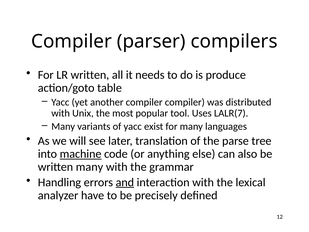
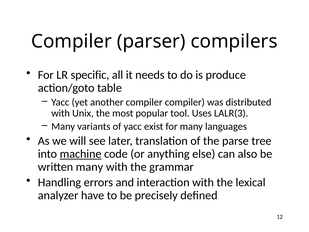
LR written: written -> specific
LALR(7: LALR(7 -> LALR(3
and underline: present -> none
